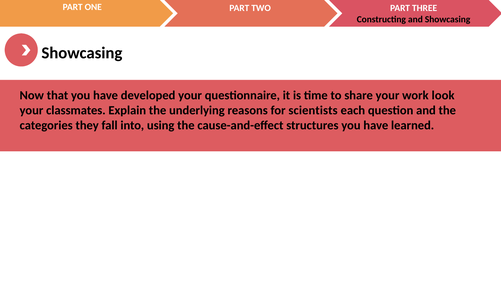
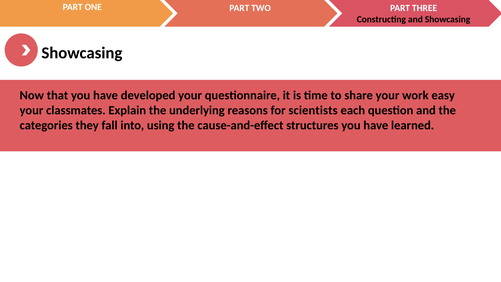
look: look -> easy
